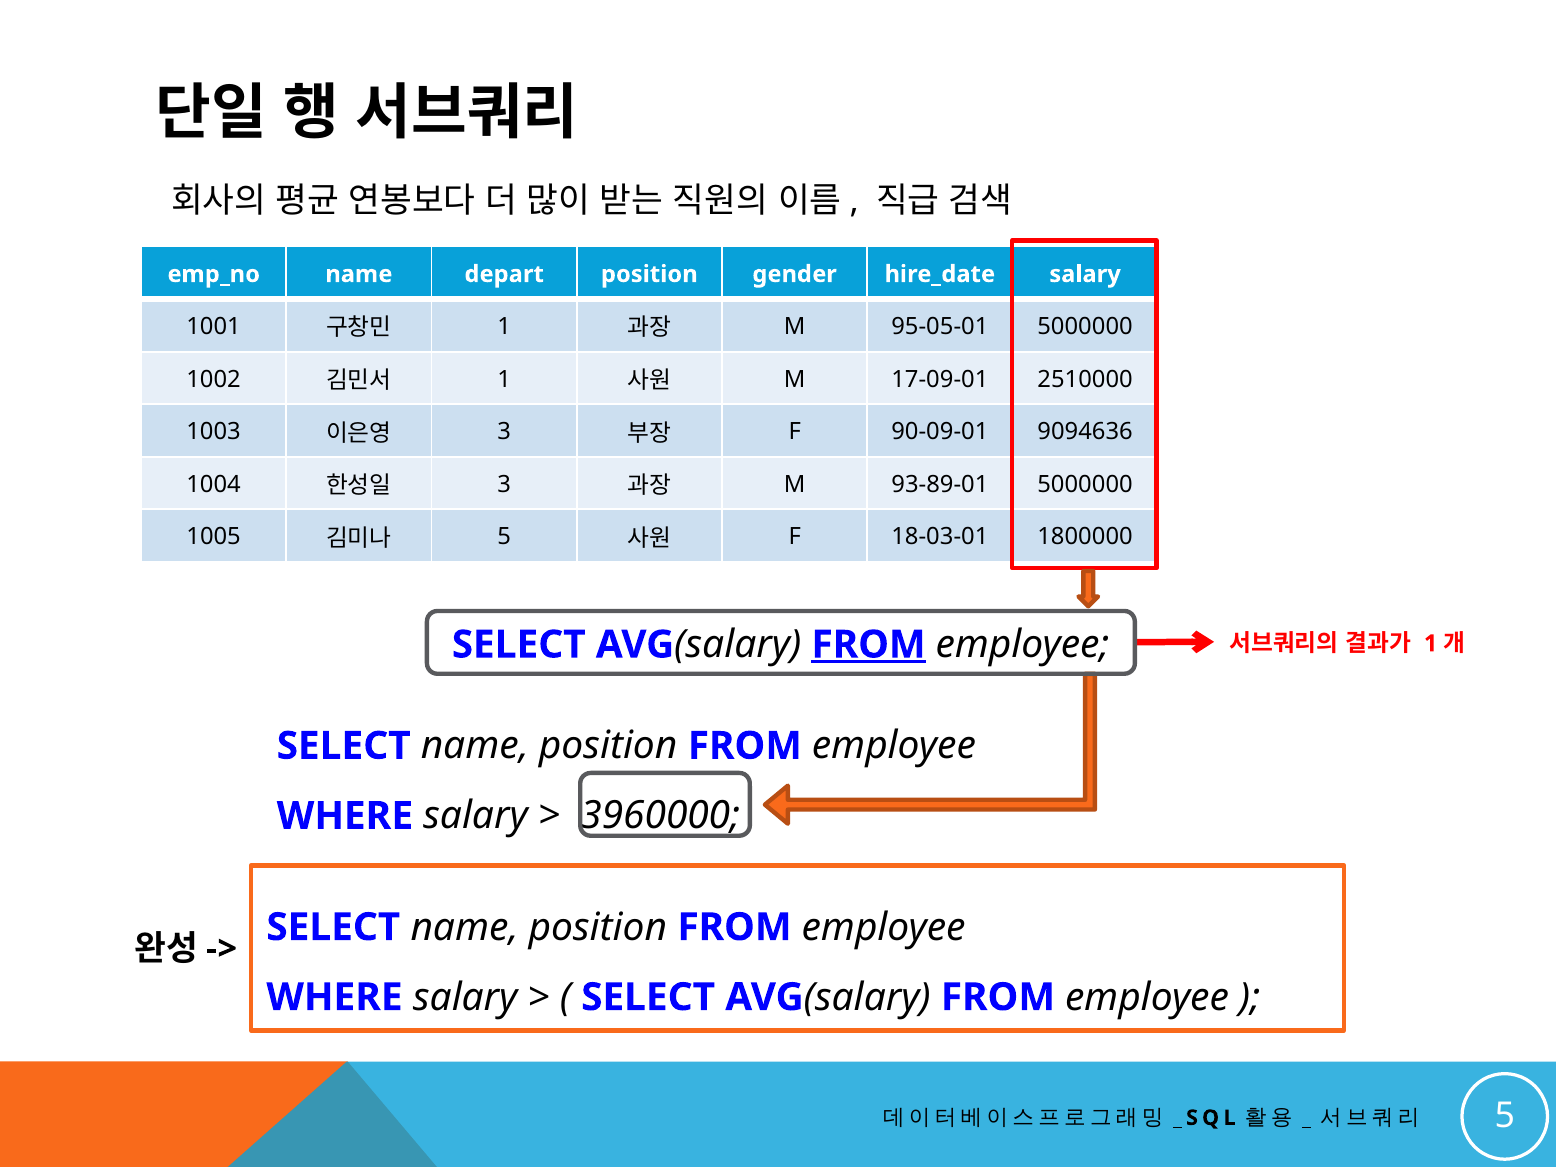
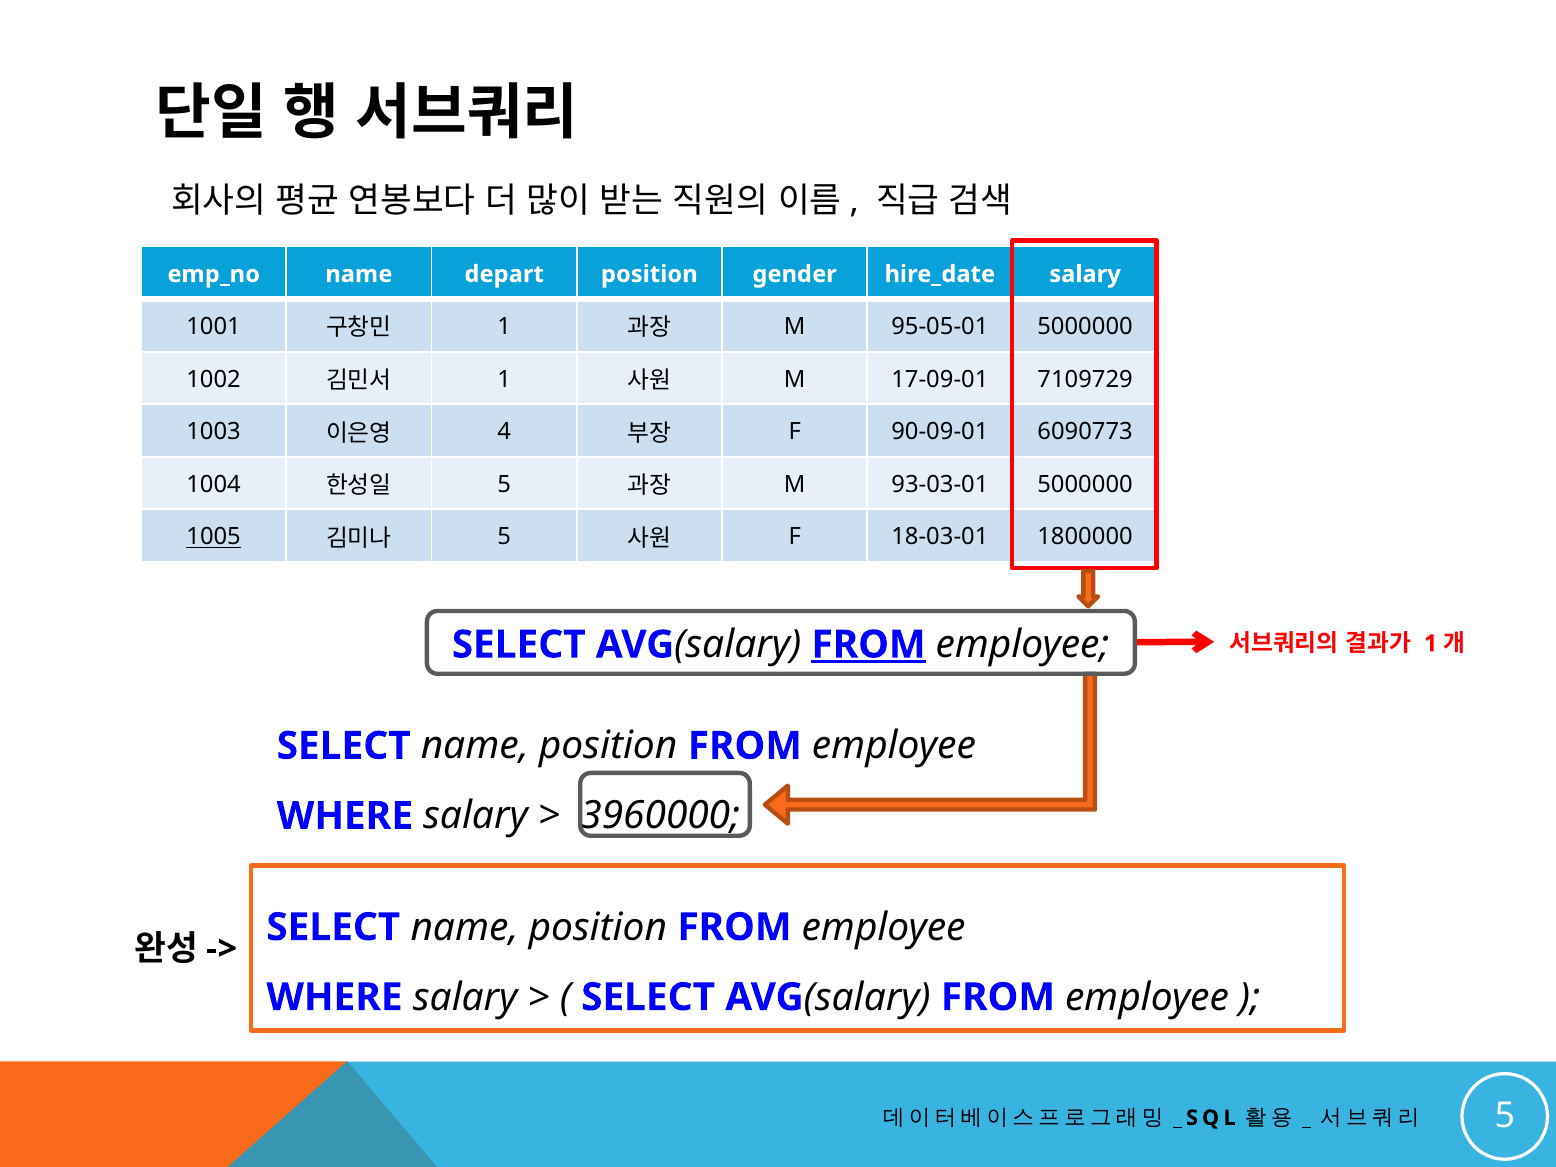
2510000: 2510000 -> 7109729
3 at (504, 432): 3 -> 4
9094636: 9094636 -> 6090773
3 at (504, 484): 3 -> 5
93-89-01: 93-89-01 -> 93-03-01
1005 underline: none -> present
